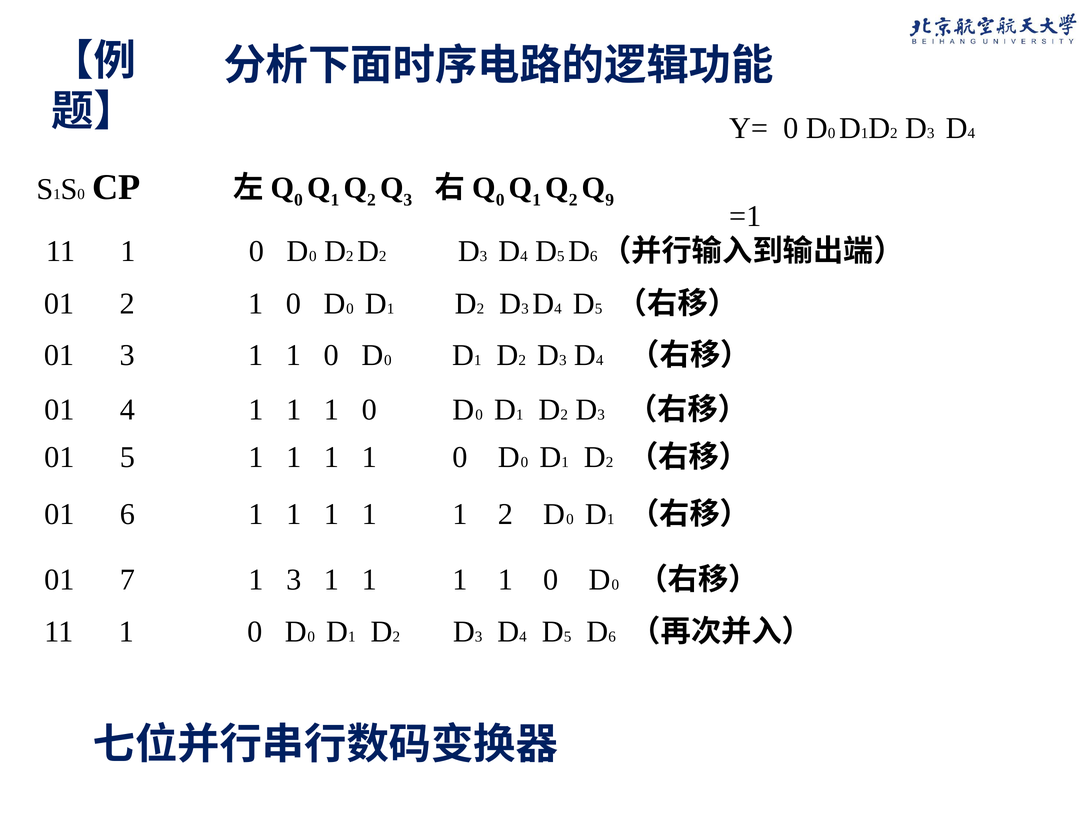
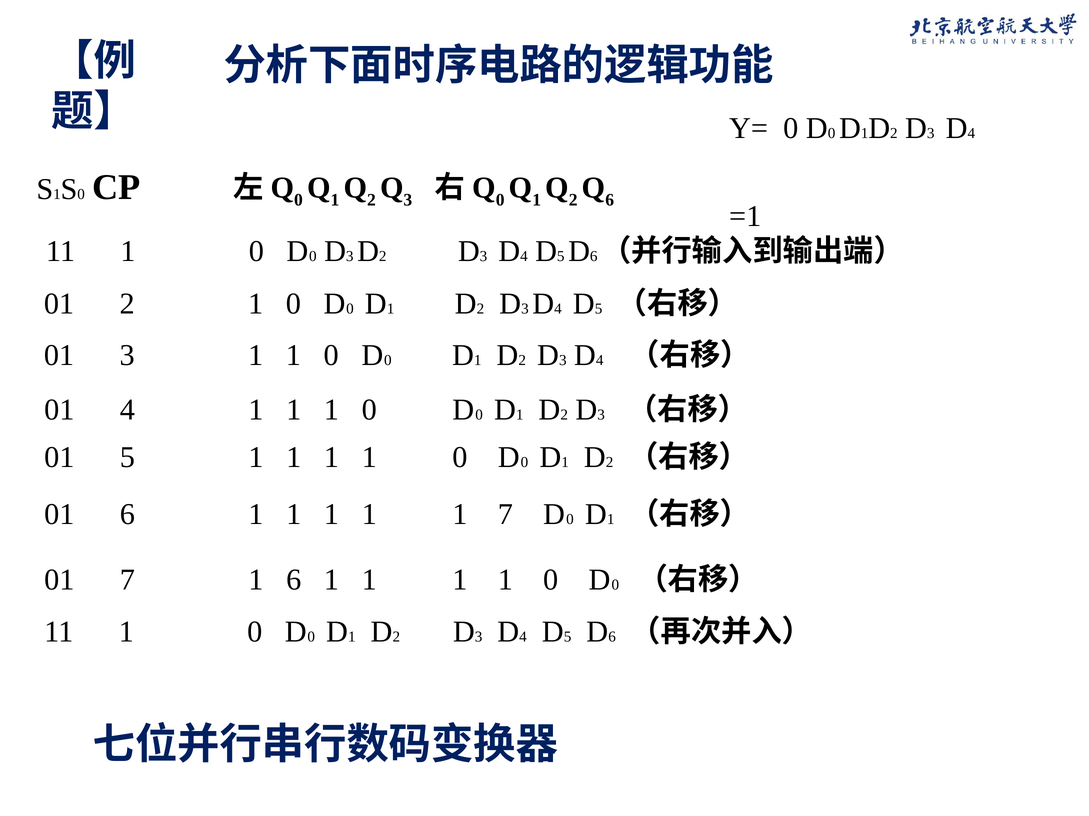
9 at (610, 200): 9 -> 6
2 at (350, 256): 2 -> 3
1 2: 2 -> 7
1 3: 3 -> 6
